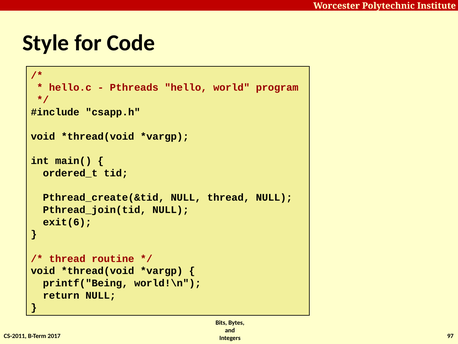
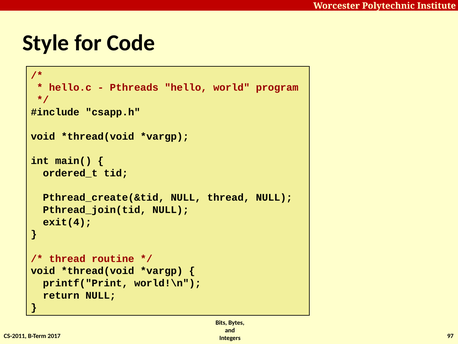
exit(6: exit(6 -> exit(4
printf("Being: printf("Being -> printf("Print
